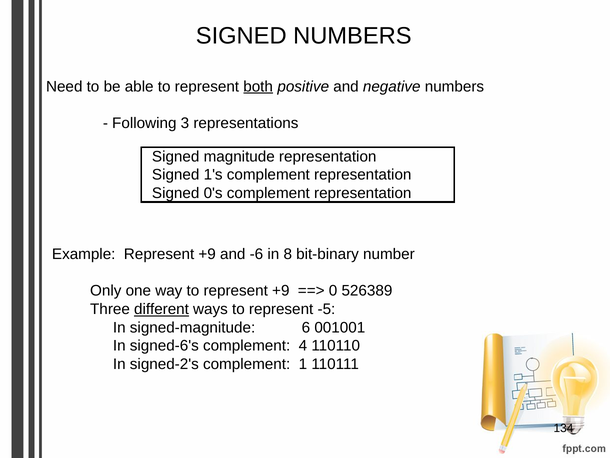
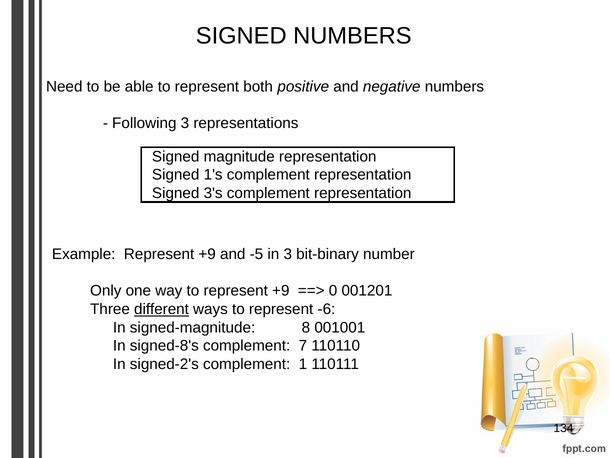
both underline: present -> none
0's: 0's -> 3's
-6: -6 -> -5
in 8: 8 -> 3
526389: 526389 -> 001201
-5: -5 -> -6
6: 6 -> 8
signed-6's: signed-6's -> signed-8's
4: 4 -> 7
